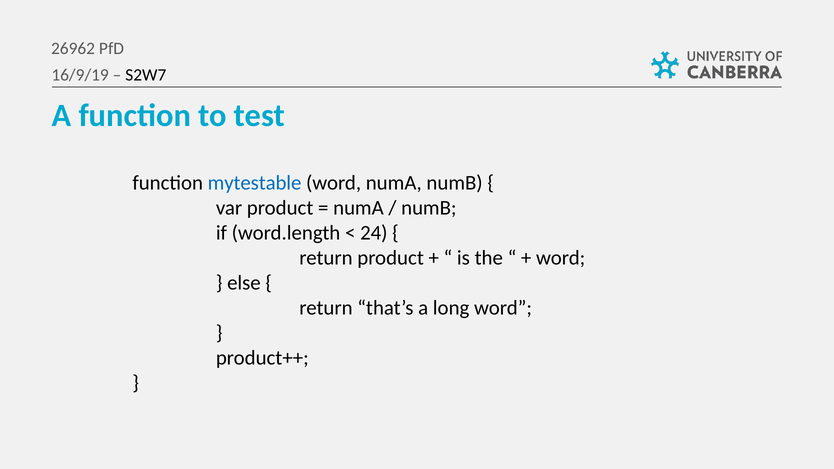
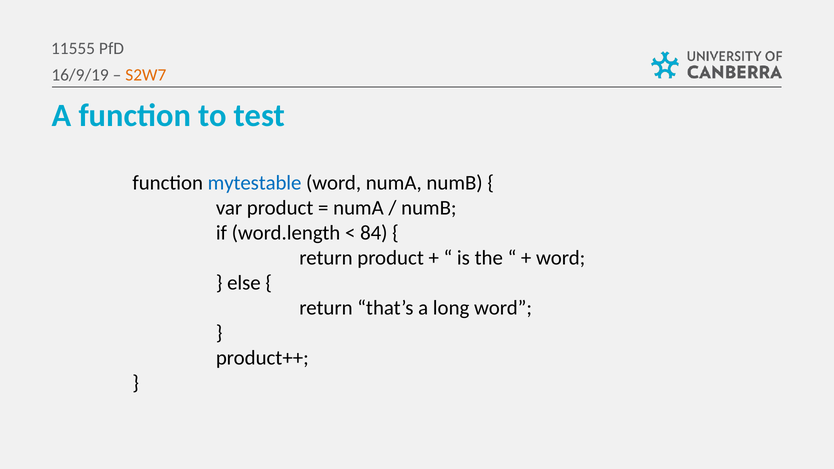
26962: 26962 -> 11555
S2W7 colour: black -> orange
24: 24 -> 84
